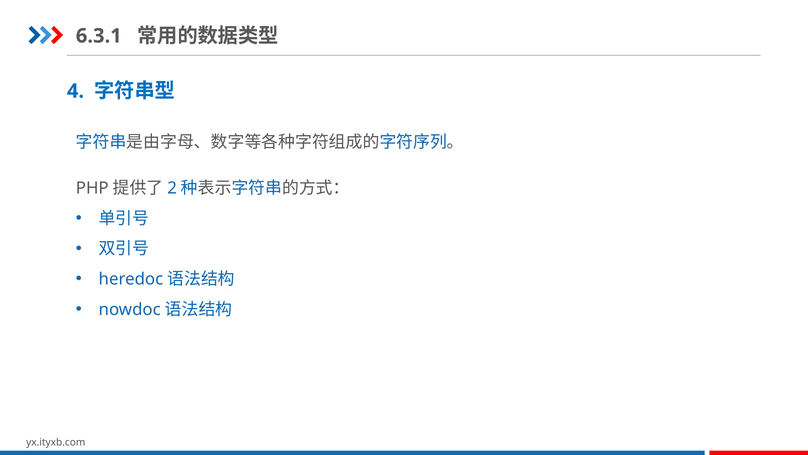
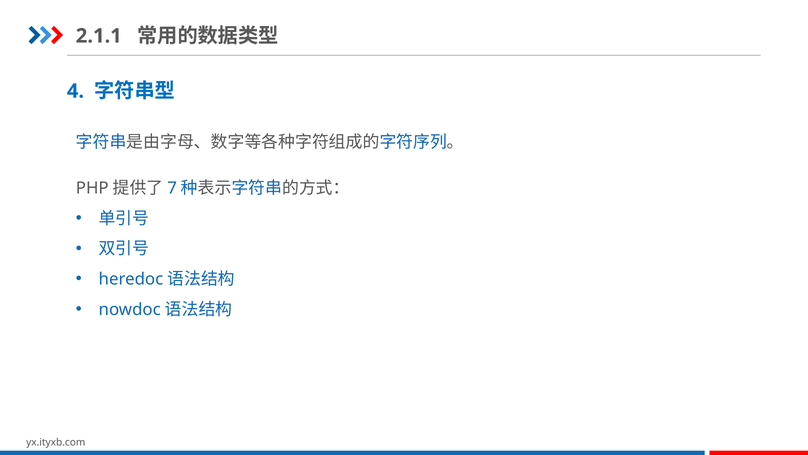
6.3.1: 6.3.1 -> 2.1.1
2: 2 -> 7
